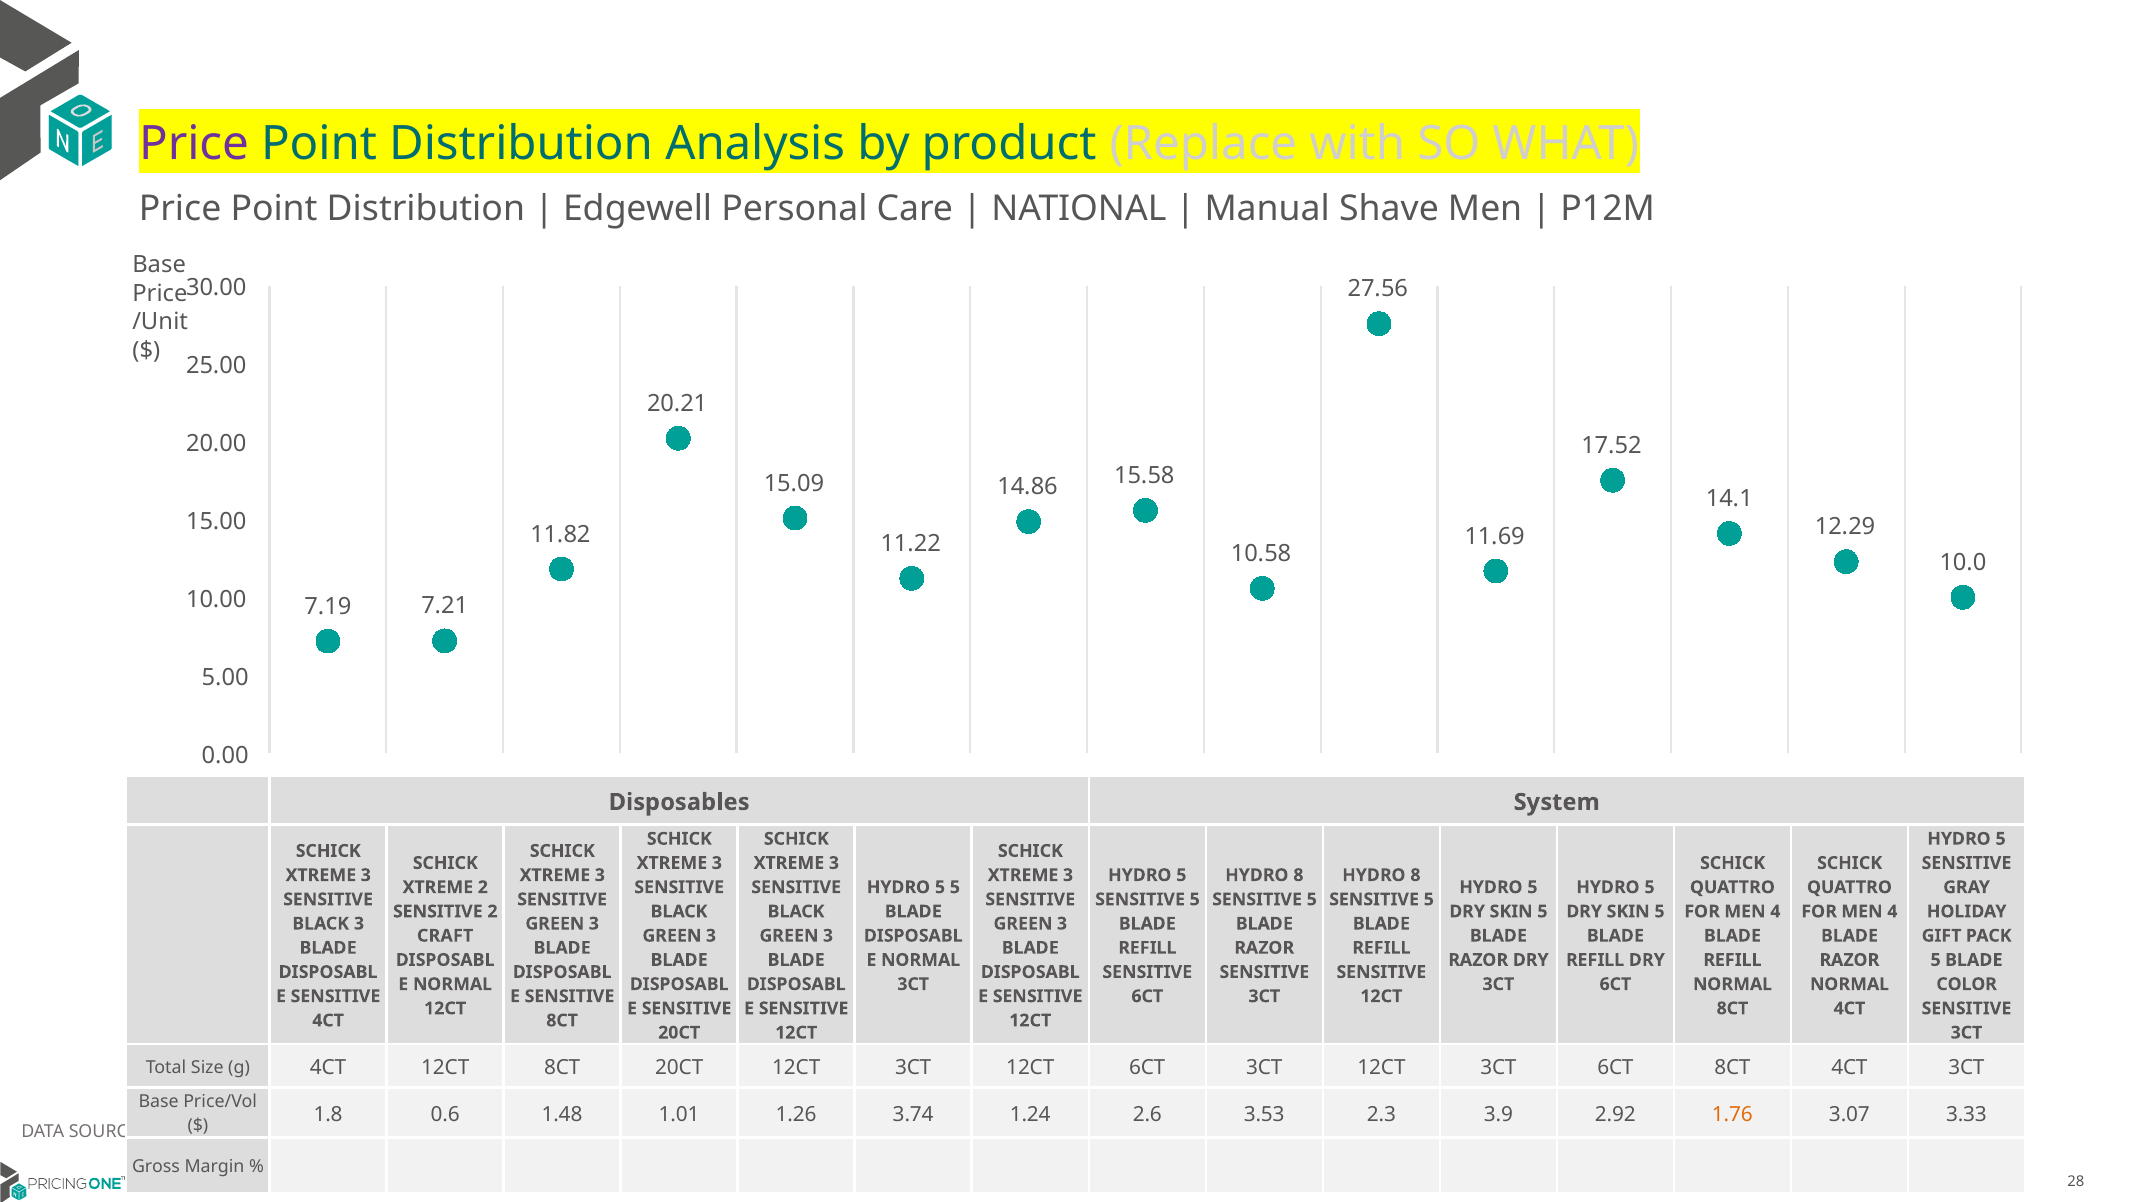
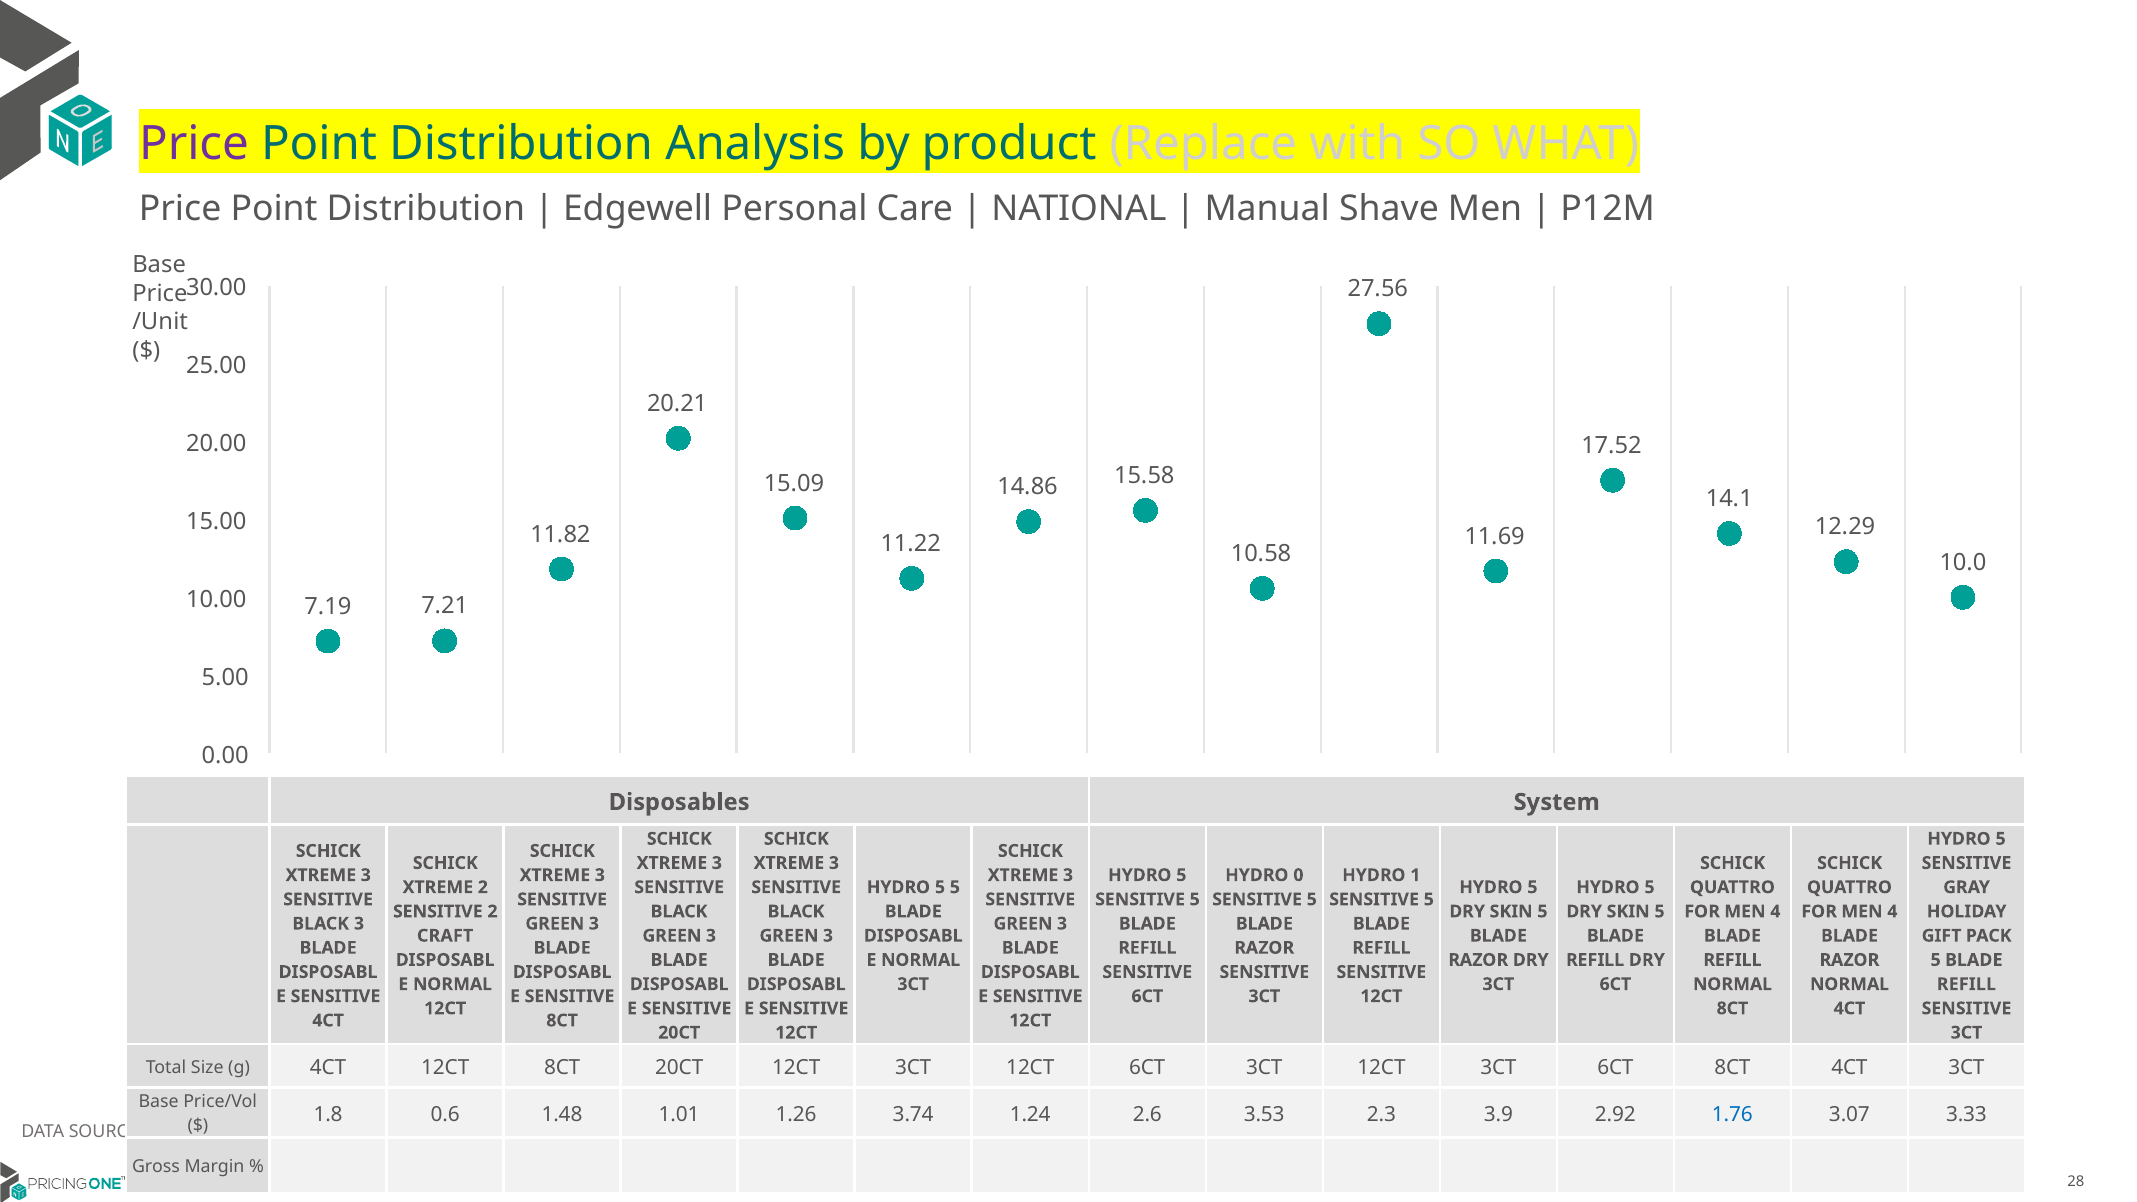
8 at (1298, 875): 8 -> 0
8 at (1415, 875): 8 -> 1
COLOR at (1967, 984): COLOR -> REFILL
1.76 colour: orange -> blue
